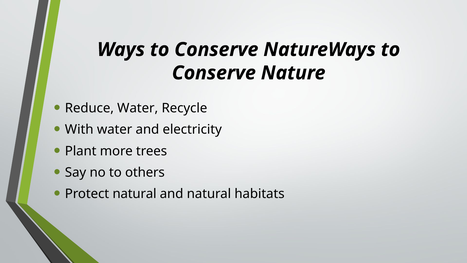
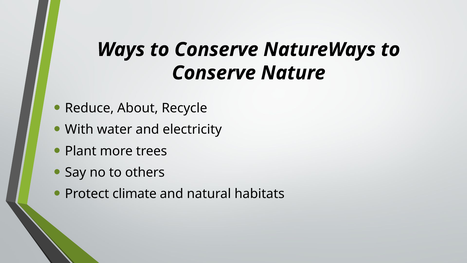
Reduce Water: Water -> About
Protect natural: natural -> climate
